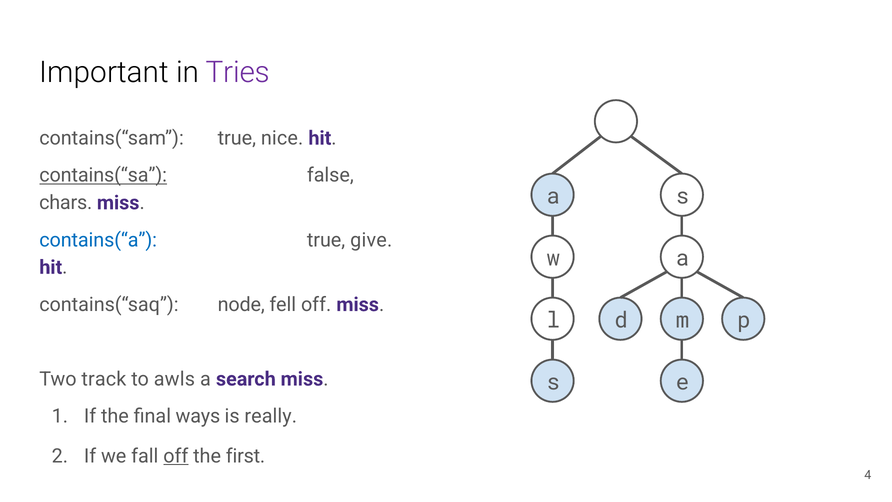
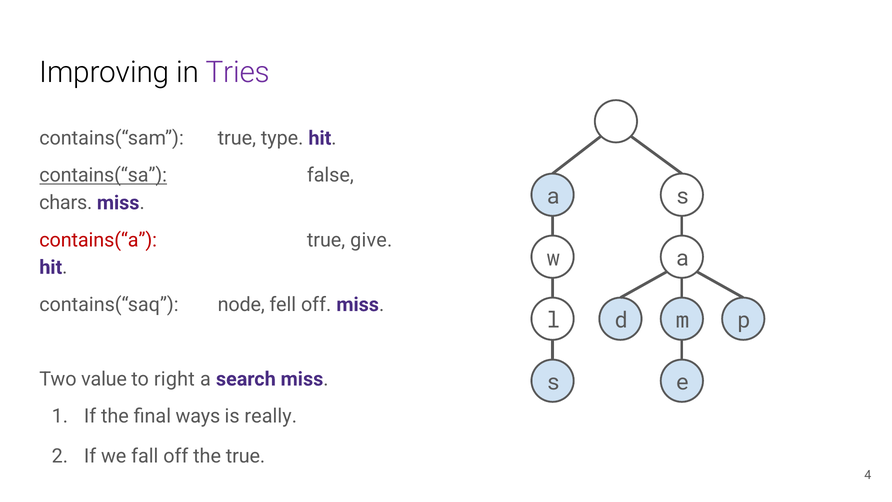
Important: Important -> Improving
nice: nice -> type
contains(“a colour: blue -> red
track: track -> value
awls: awls -> right
off at (176, 456) underline: present -> none
the first: first -> true
